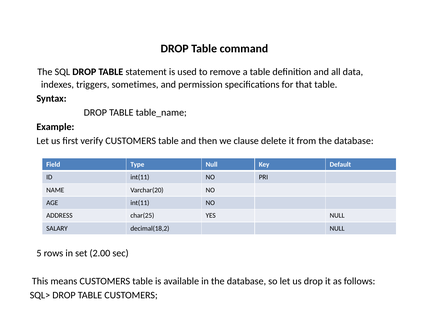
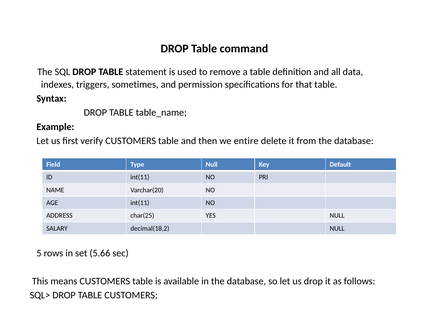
clause: clause -> entire
2.00: 2.00 -> 5.66
